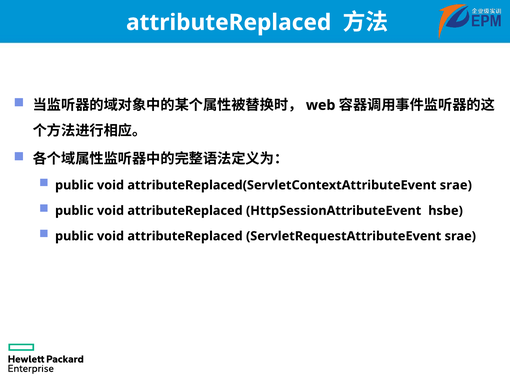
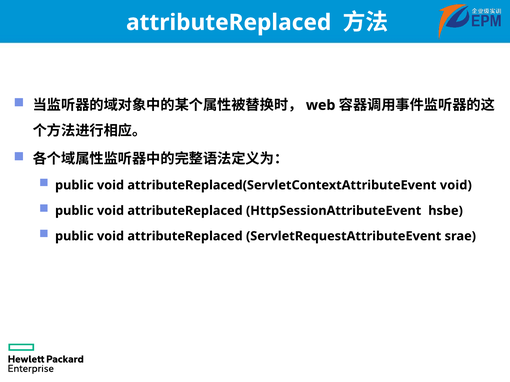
attributeReplaced(ServletContextAttributeEvent srae: srae -> void
